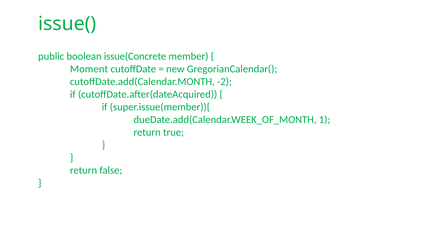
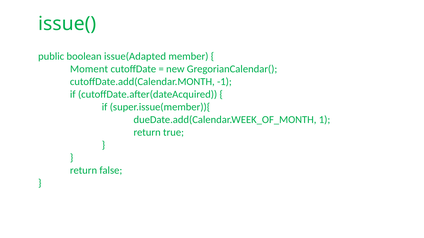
issue(Concrete: issue(Concrete -> issue(Adapted
-2: -2 -> -1
